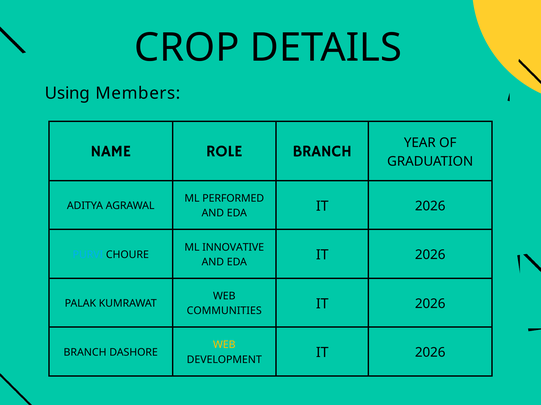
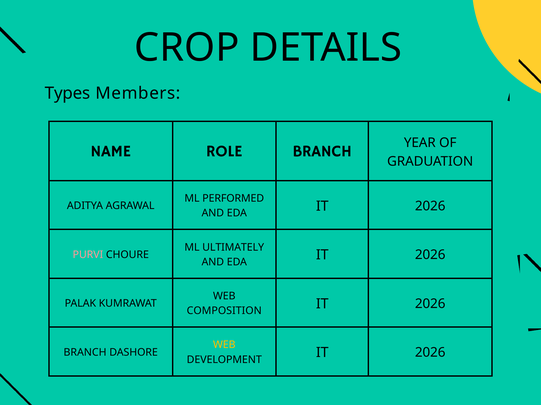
Using: Using -> Types
INNOVATIVE: INNOVATIVE -> ULTIMATELY
PURVI colour: light blue -> pink
COMMUNITIES: COMMUNITIES -> COMPOSITION
